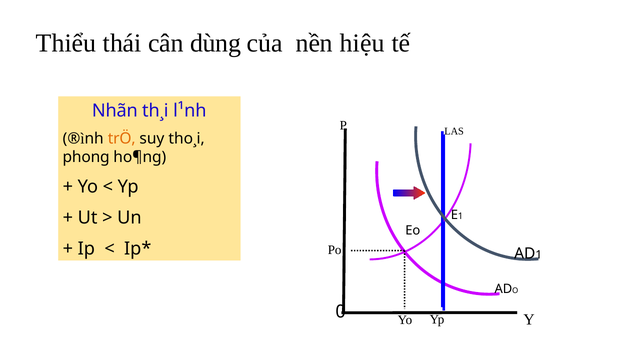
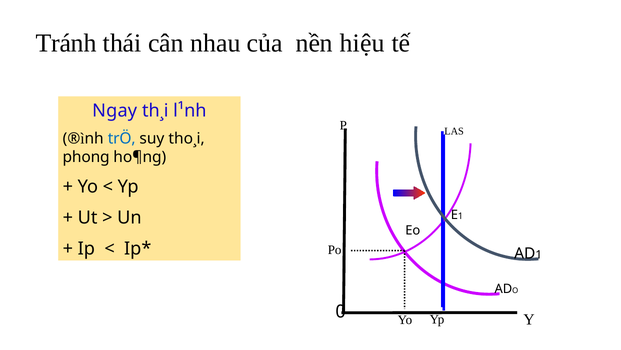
Thiểu: Thiểu -> Tránh
dùng: dùng -> nhau
Nhãn: Nhãn -> Ngay
trÖ colour: orange -> blue
